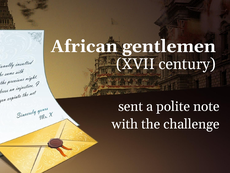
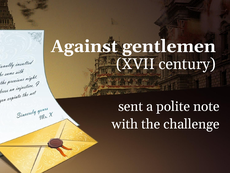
African: African -> Against
